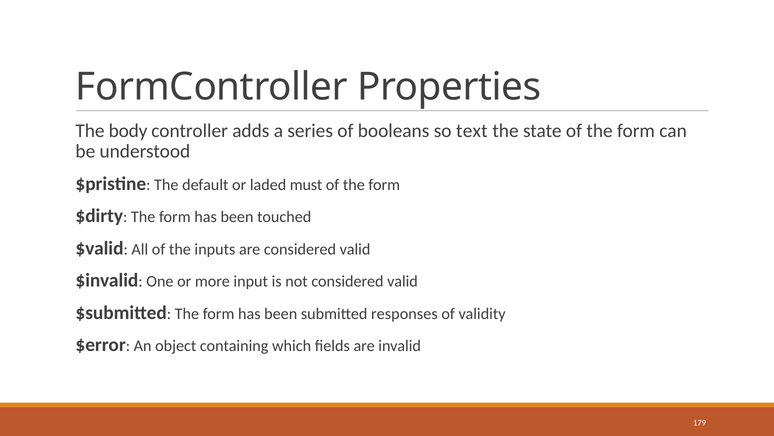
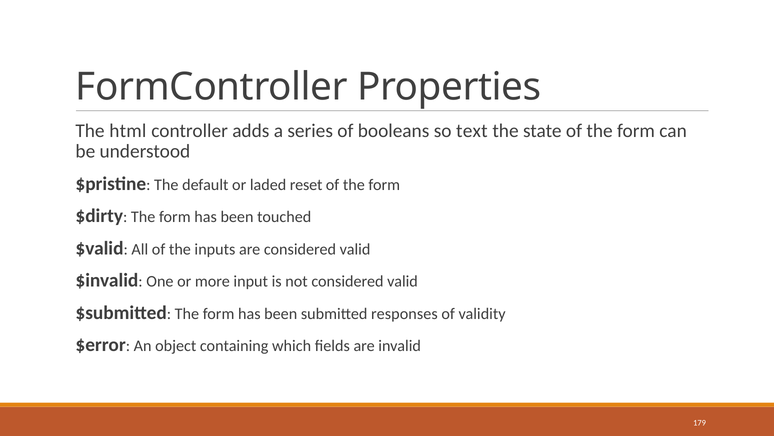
body: body -> html
must: must -> reset
